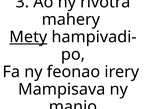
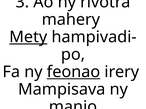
feonao underline: none -> present
